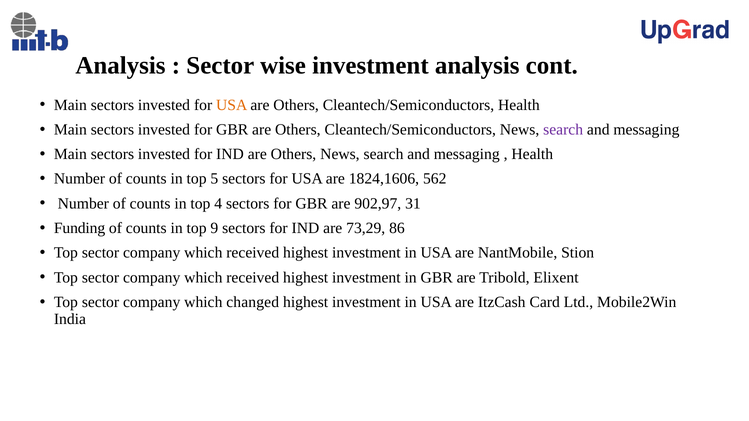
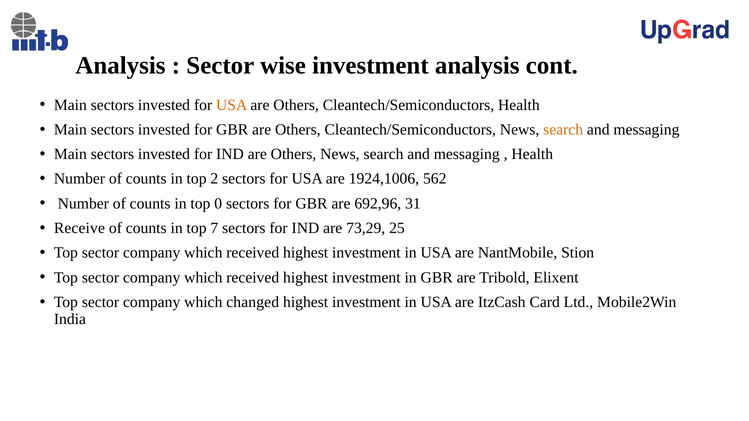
search at (563, 130) colour: purple -> orange
5: 5 -> 2
1824,1606: 1824,1606 -> 1924,1006
4: 4 -> 0
902,97: 902,97 -> 692,96
Funding: Funding -> Receive
9: 9 -> 7
86: 86 -> 25
